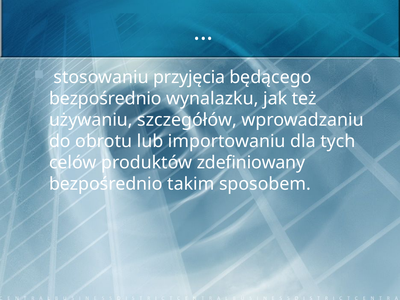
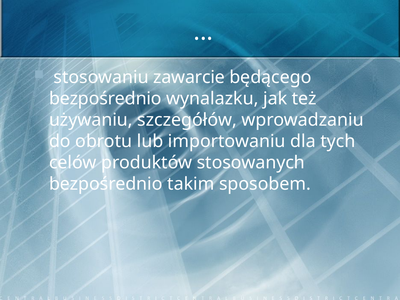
przyjęcia: przyjęcia -> zawarcie
zdefiniowany: zdefiniowany -> stosowanych
